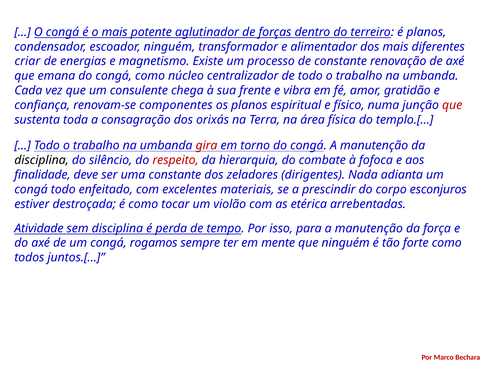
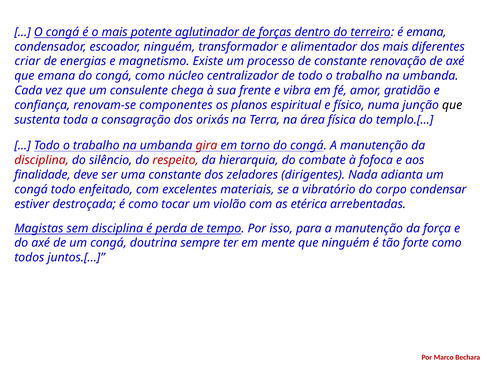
é planos: planos -> emana
que at (452, 105) colour: red -> black
disciplina at (42, 160) colour: black -> red
prescindir: prescindir -> vibratório
esconjuros: esconjuros -> condensar
Atividade: Atividade -> Magistas
rogamos: rogamos -> doutrina
